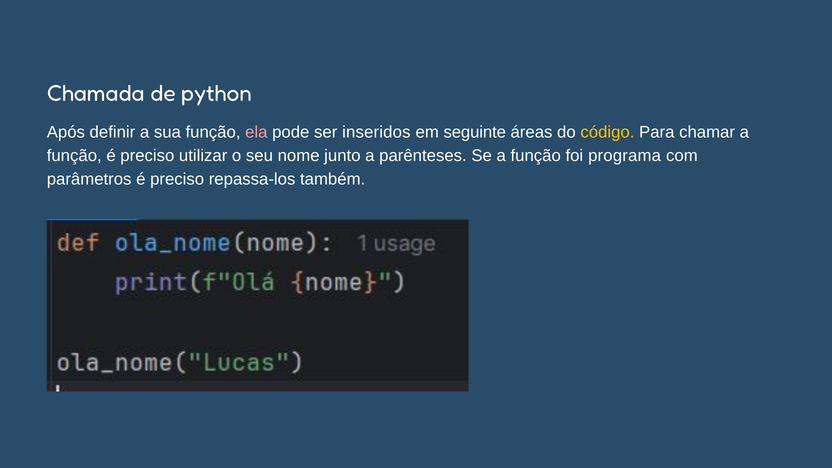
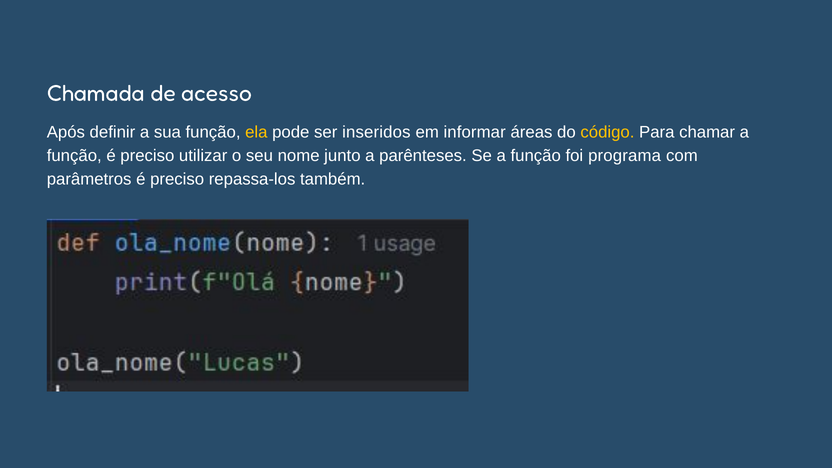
python: python -> acesso
ela colour: pink -> yellow
seguinte: seguinte -> informar
